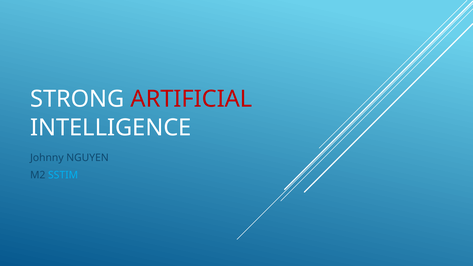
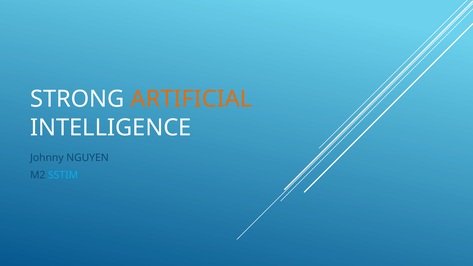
ARTIFICIAL colour: red -> orange
